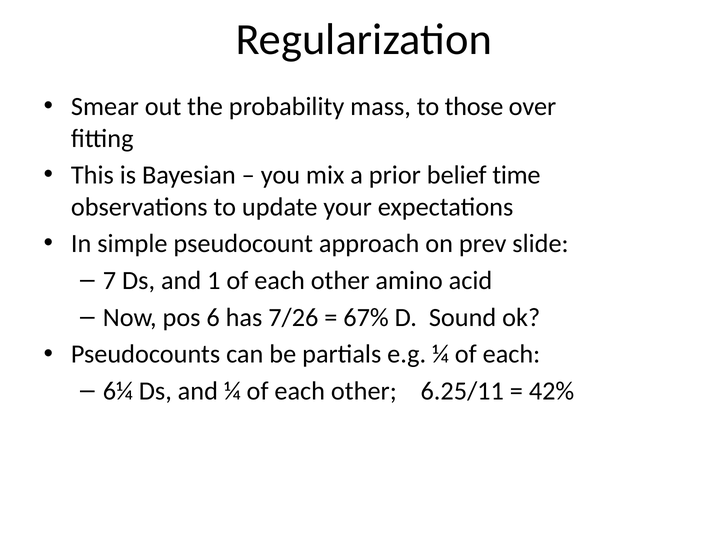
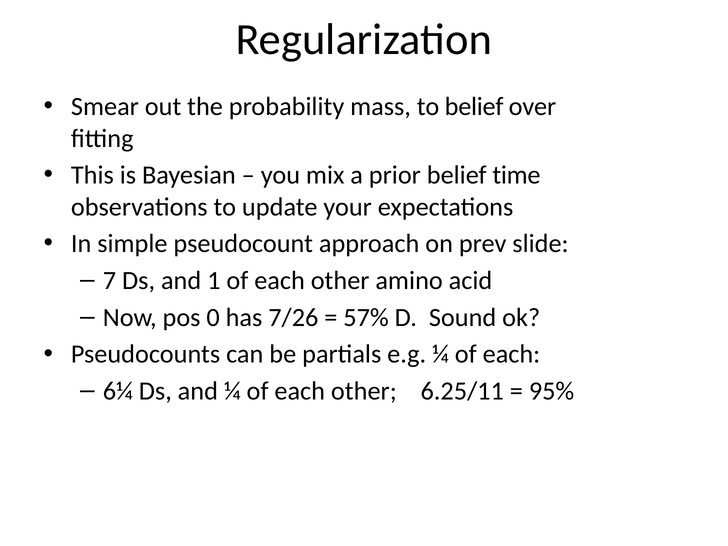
to those: those -> belief
6: 6 -> 0
67%: 67% -> 57%
42%: 42% -> 95%
